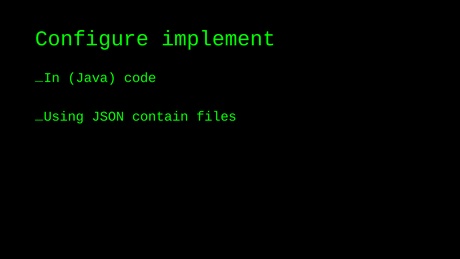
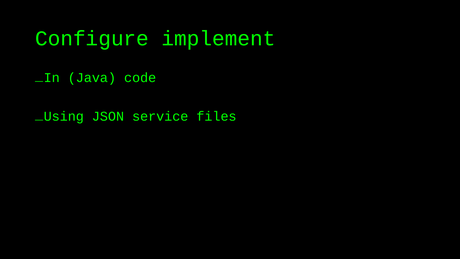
contain: contain -> service
